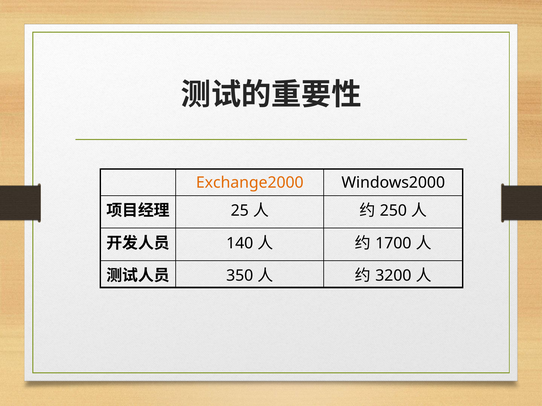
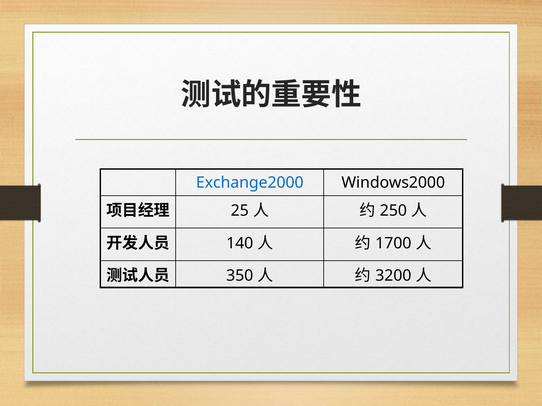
Exchange2000 colour: orange -> blue
